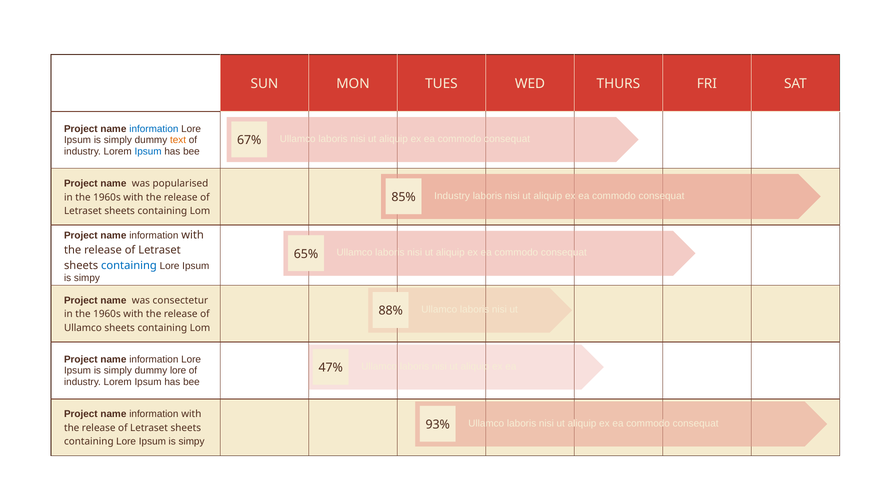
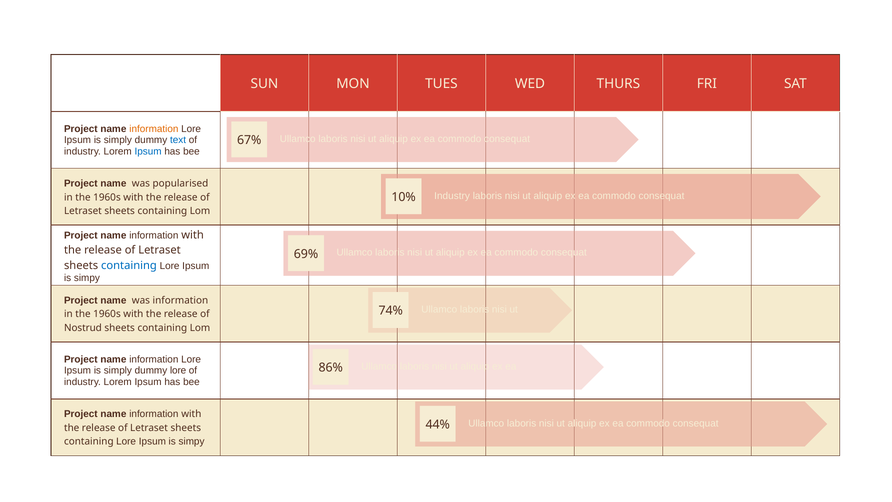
information at (154, 129) colour: blue -> orange
text colour: orange -> blue
85%: 85% -> 10%
65%: 65% -> 69%
was consectetur: consectetur -> information
88%: 88% -> 74%
Ullamco at (83, 328): Ullamco -> Nostrud
47%: 47% -> 86%
93%: 93% -> 44%
